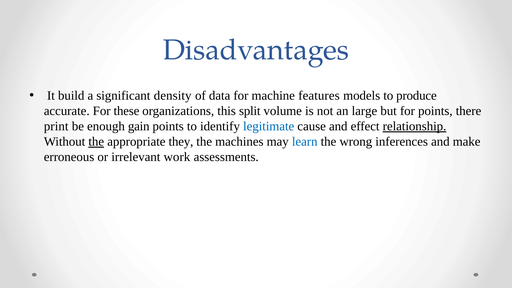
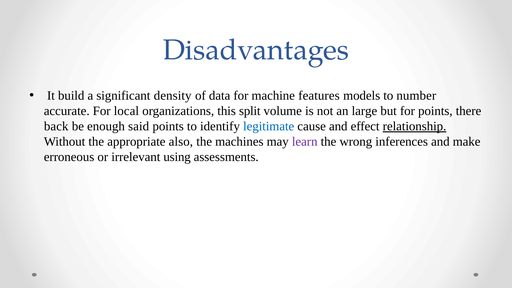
produce: produce -> number
these: these -> local
print: print -> back
gain: gain -> said
the at (96, 142) underline: present -> none
they: they -> also
learn colour: blue -> purple
work: work -> using
